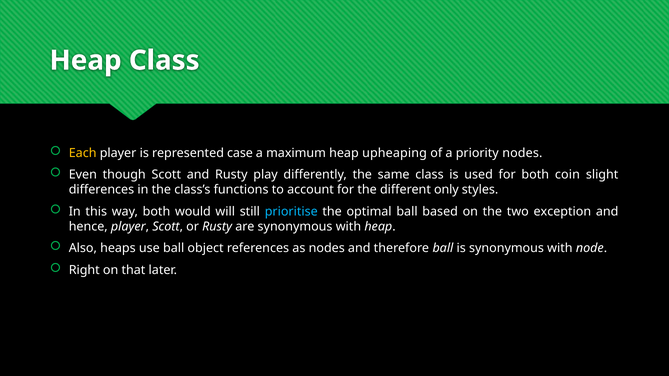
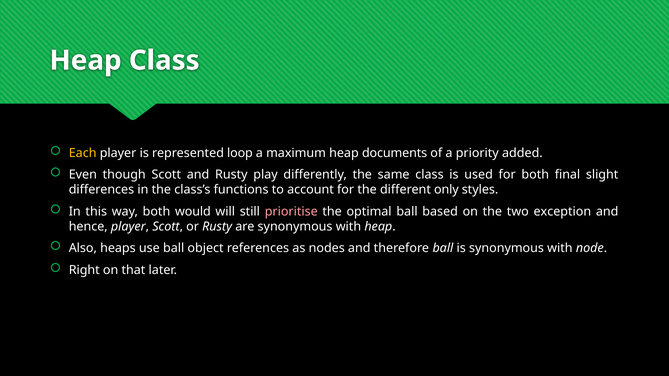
case: case -> loop
upheaping: upheaping -> documents
priority nodes: nodes -> added
coin: coin -> final
prioritise colour: light blue -> pink
